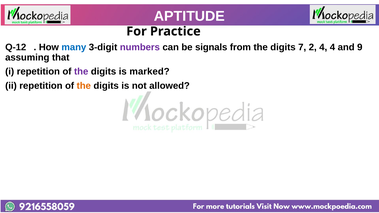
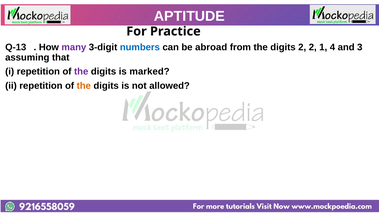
Q-12: Q-12 -> Q-13
many colour: blue -> purple
numbers colour: purple -> blue
signals: signals -> abroad
digits 7: 7 -> 2
2 4: 4 -> 1
9: 9 -> 3
